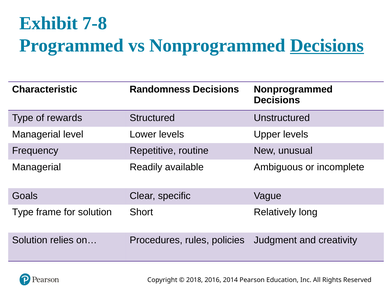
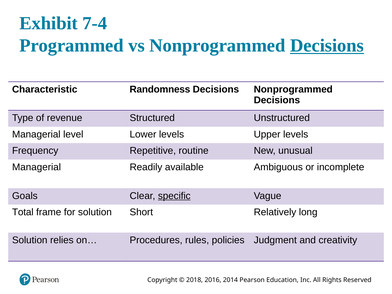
7-8: 7-8 -> 7-4
rewards: rewards -> revenue
specific underline: none -> present
Type at (23, 212): Type -> Total
